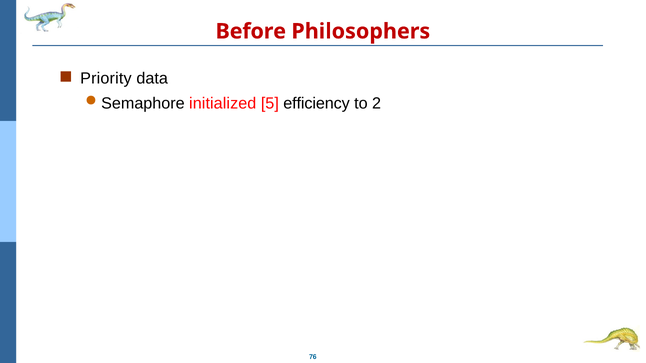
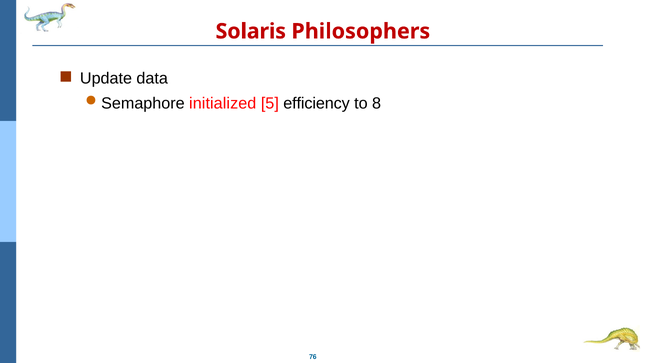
Before: Before -> Solaris
Priority: Priority -> Update
2: 2 -> 8
